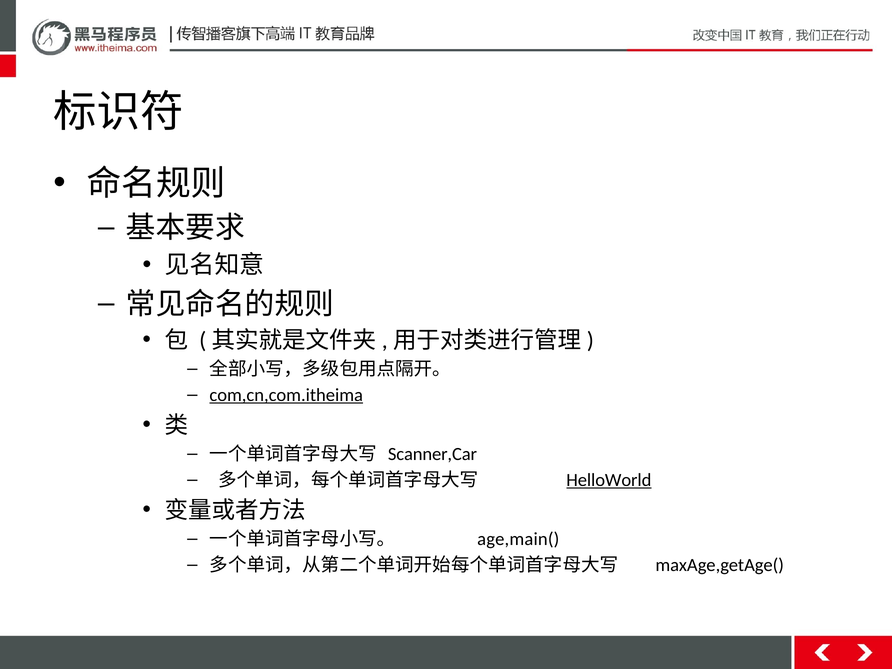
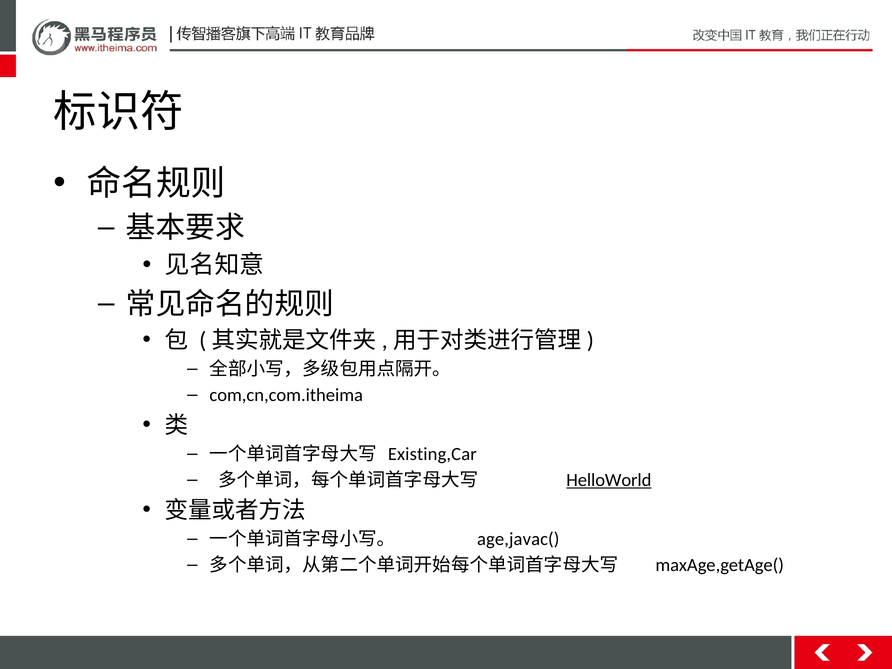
com,cn,com.itheima underline: present -> none
Scanner,Car: Scanner,Car -> Existing,Car
age,main(: age,main( -> age,javac(
